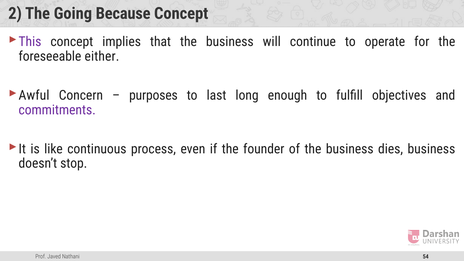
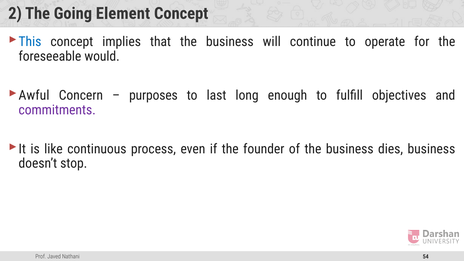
Because: Because -> Element
This colour: purple -> blue
either: either -> would
